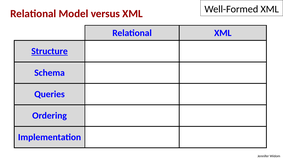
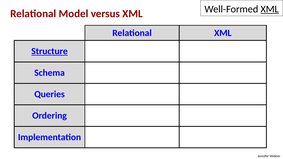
XML at (270, 9) underline: none -> present
